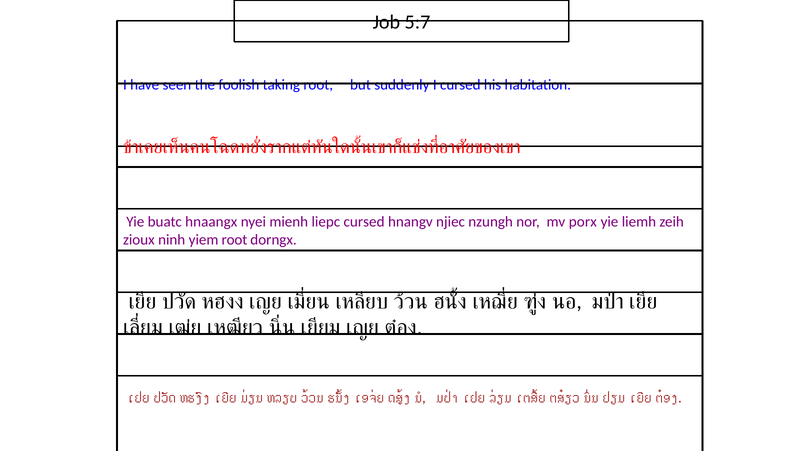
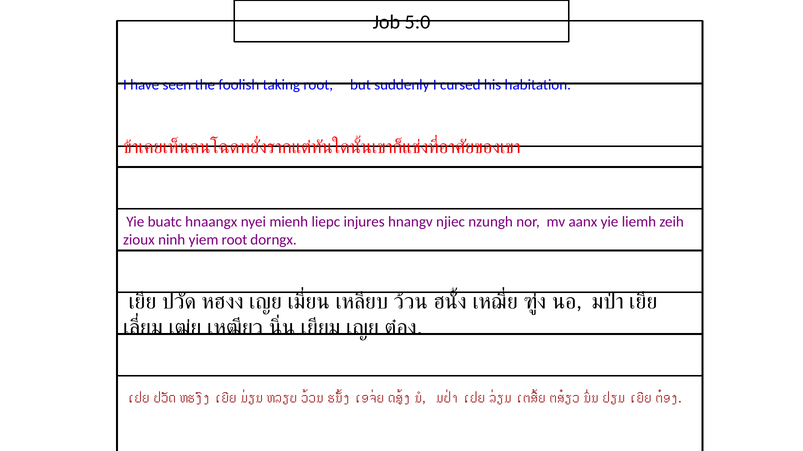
5:7: 5:7 -> 5:0
liepc cursed: cursed -> injures
porx: porx -> aanx
